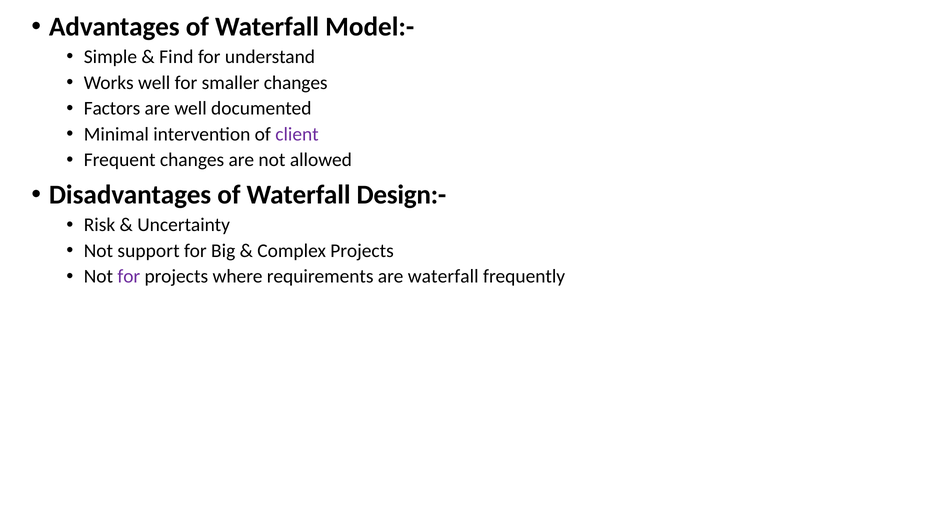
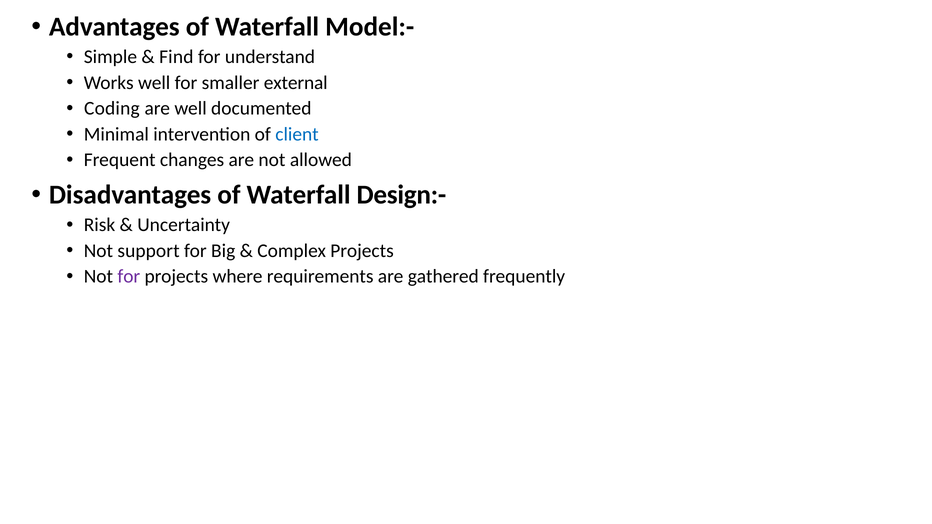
smaller changes: changes -> external
Factors: Factors -> Coding
client colour: purple -> blue
are waterfall: waterfall -> gathered
